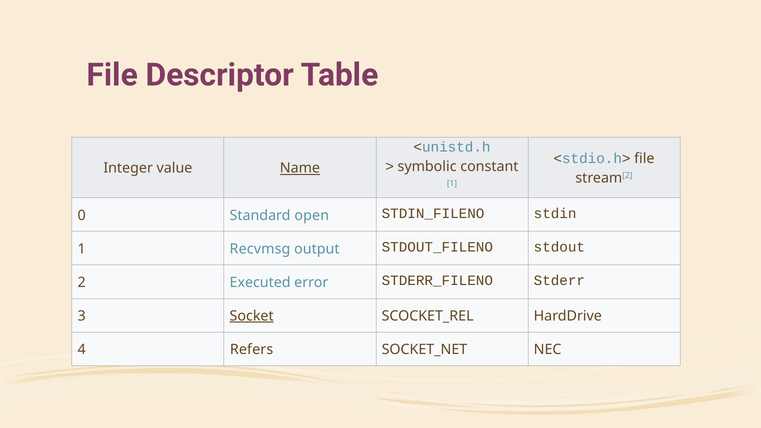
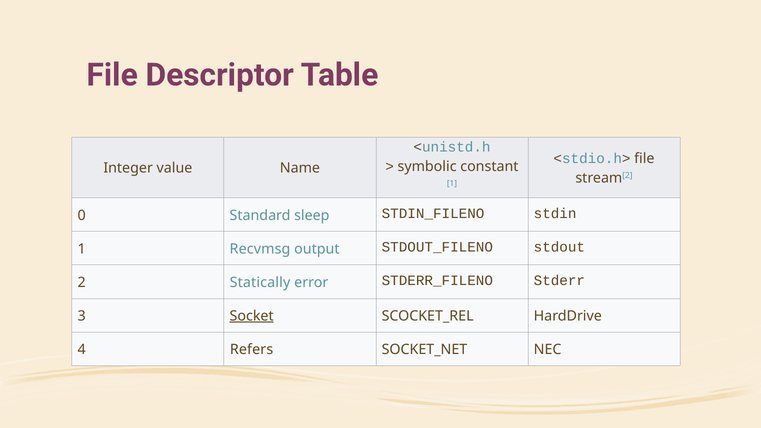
Name underline: present -> none
open: open -> sleep
Executed: Executed -> Statically
